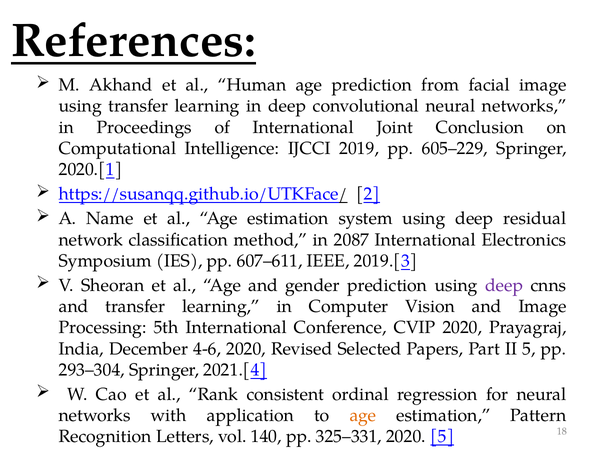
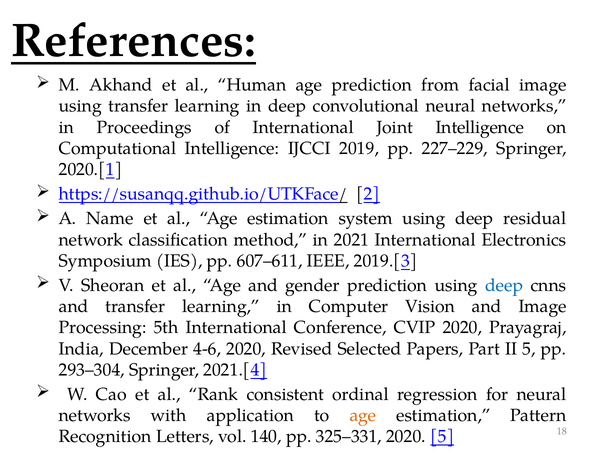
Joint Conclusion: Conclusion -> Intelligence
605–229: 605–229 -> 227–229
2087: 2087 -> 2021
deep at (504, 286) colour: purple -> blue
